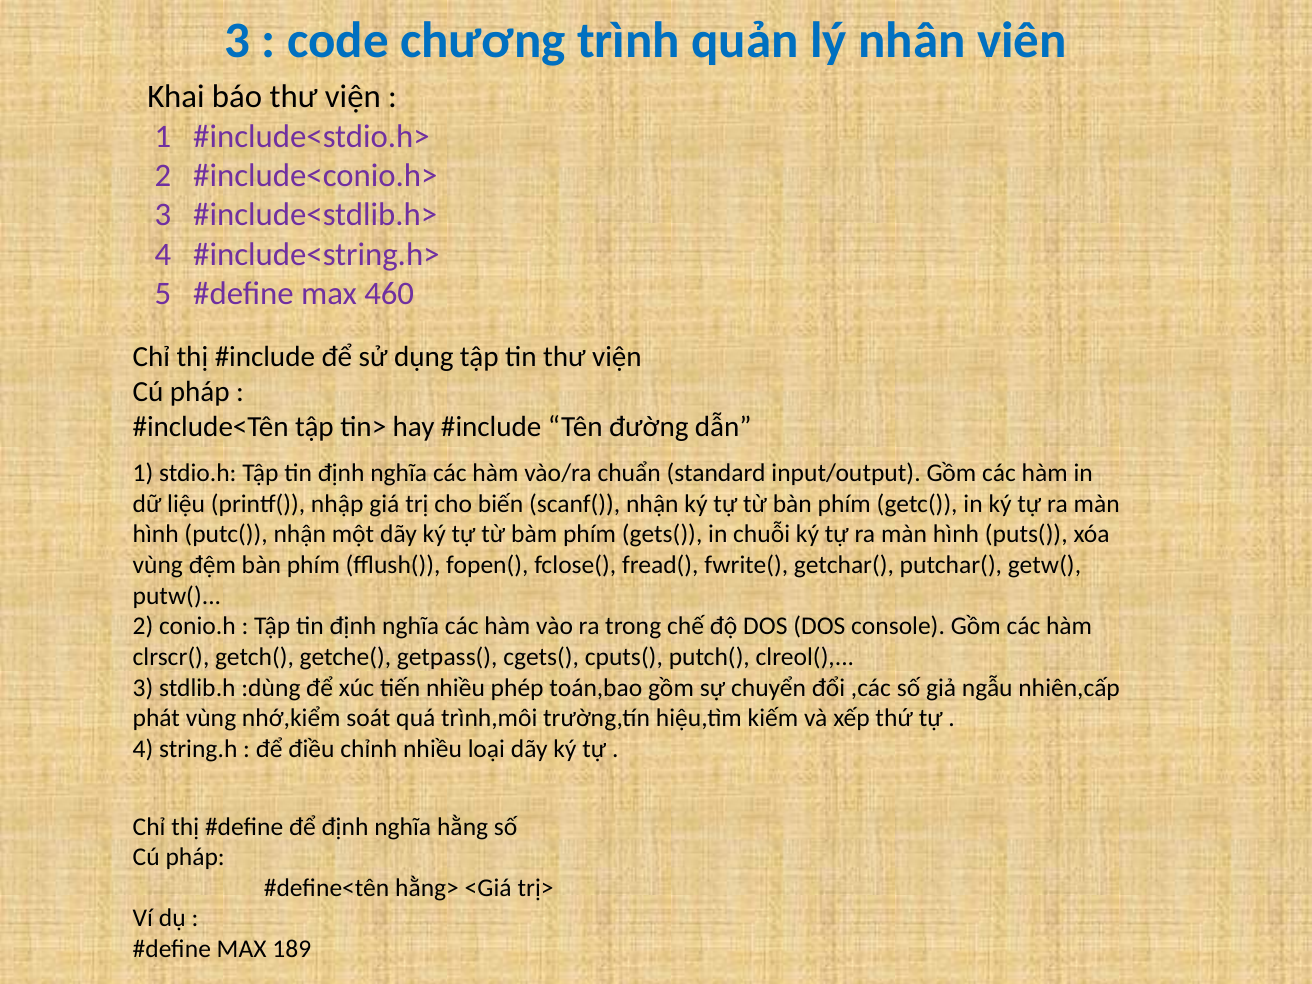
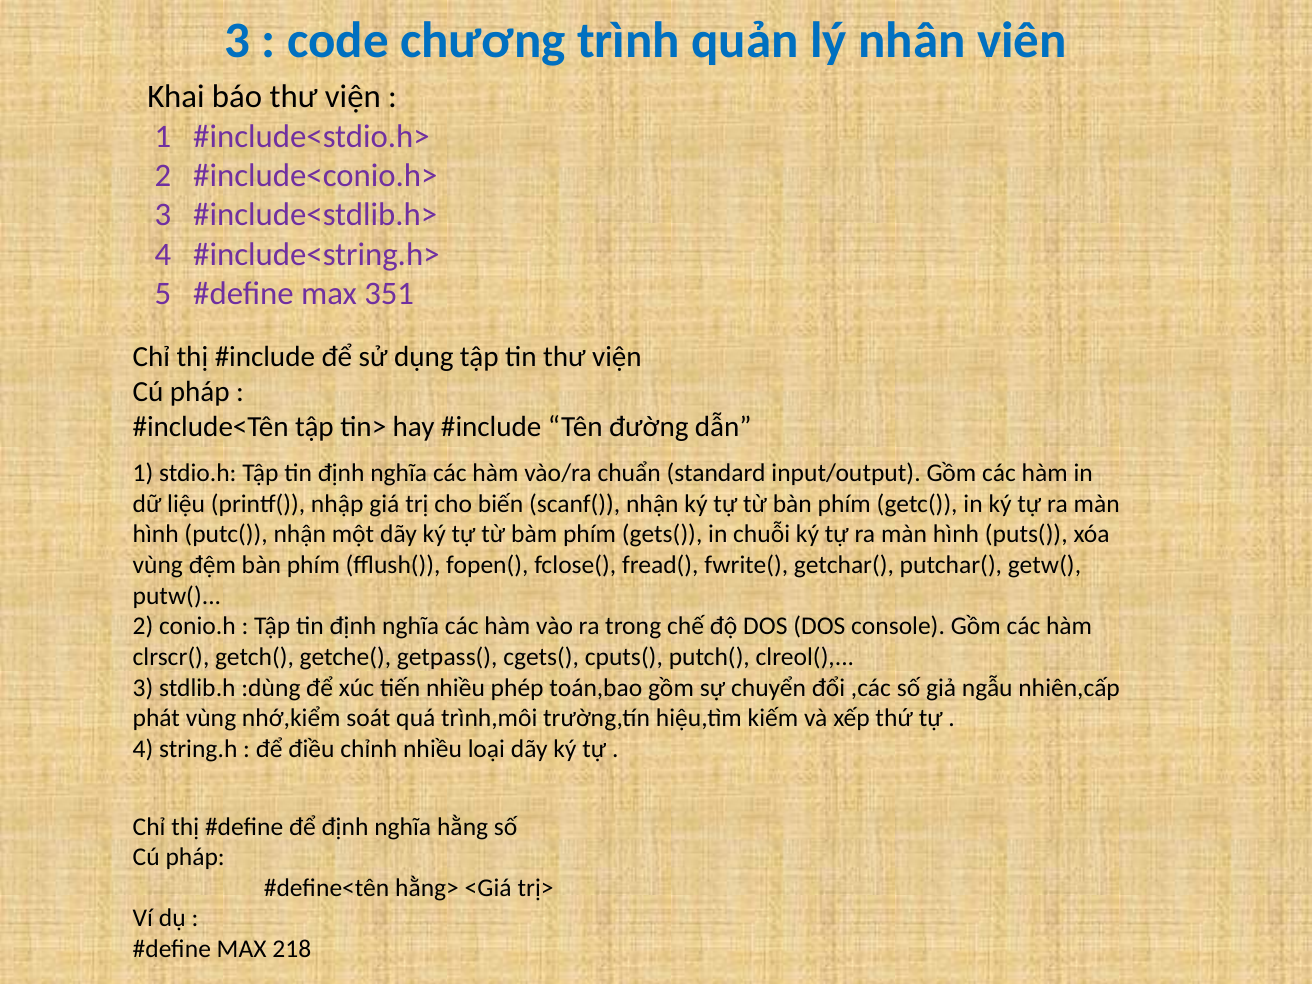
460: 460 -> 351
189: 189 -> 218
